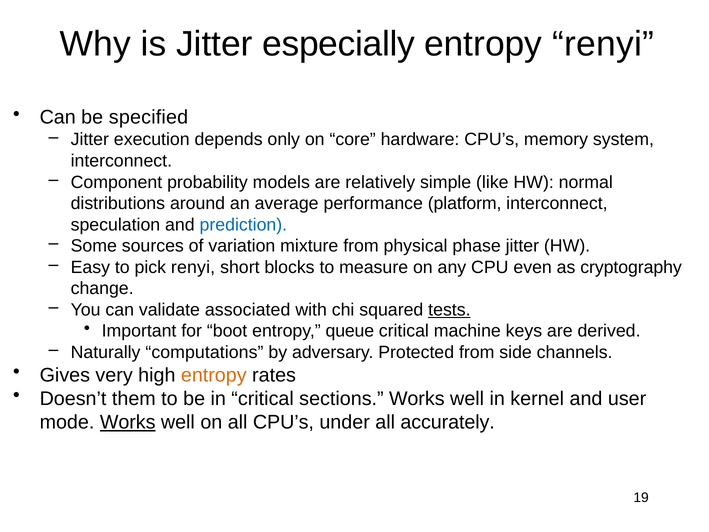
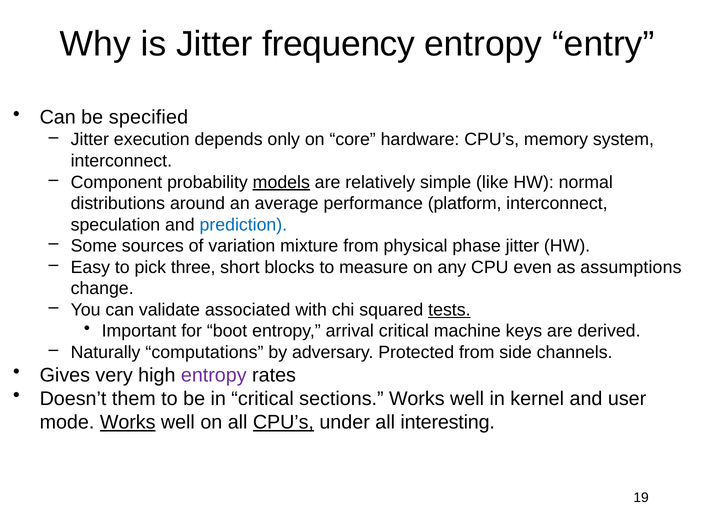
especially: especially -> frequency
entropy renyi: renyi -> entry
models underline: none -> present
pick renyi: renyi -> three
cryptography: cryptography -> assumptions
queue: queue -> arrival
entropy at (214, 375) colour: orange -> purple
CPU’s at (283, 422) underline: none -> present
accurately: accurately -> interesting
